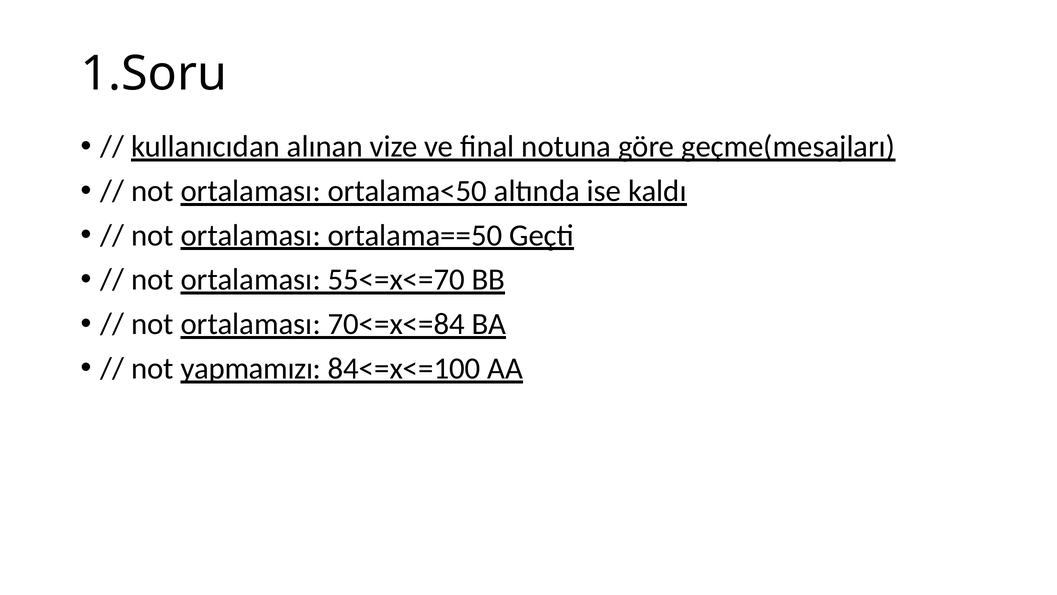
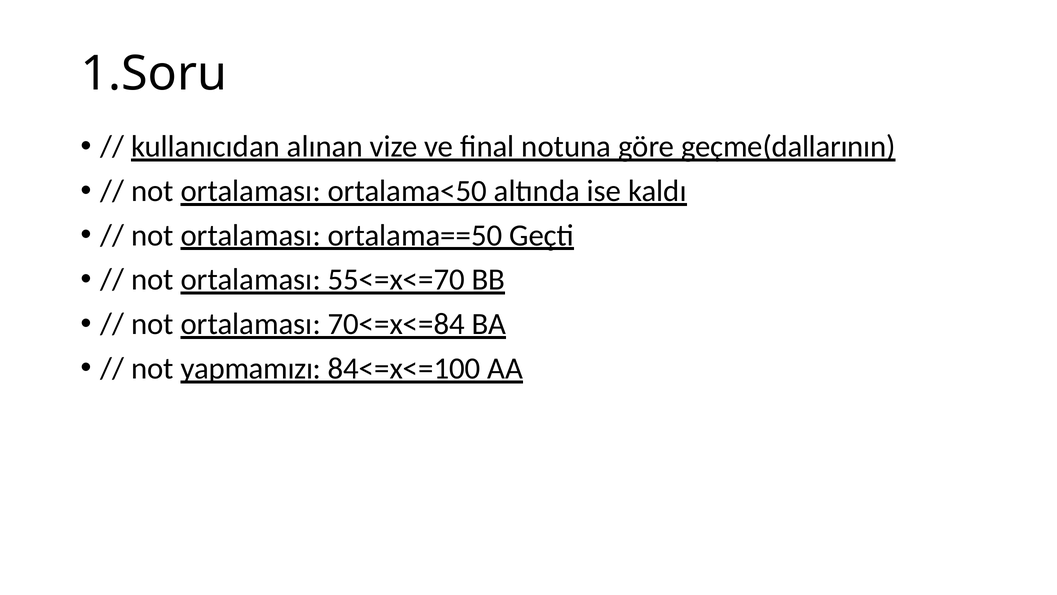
geçme(mesajları: geçme(mesajları -> geçme(dallarının
